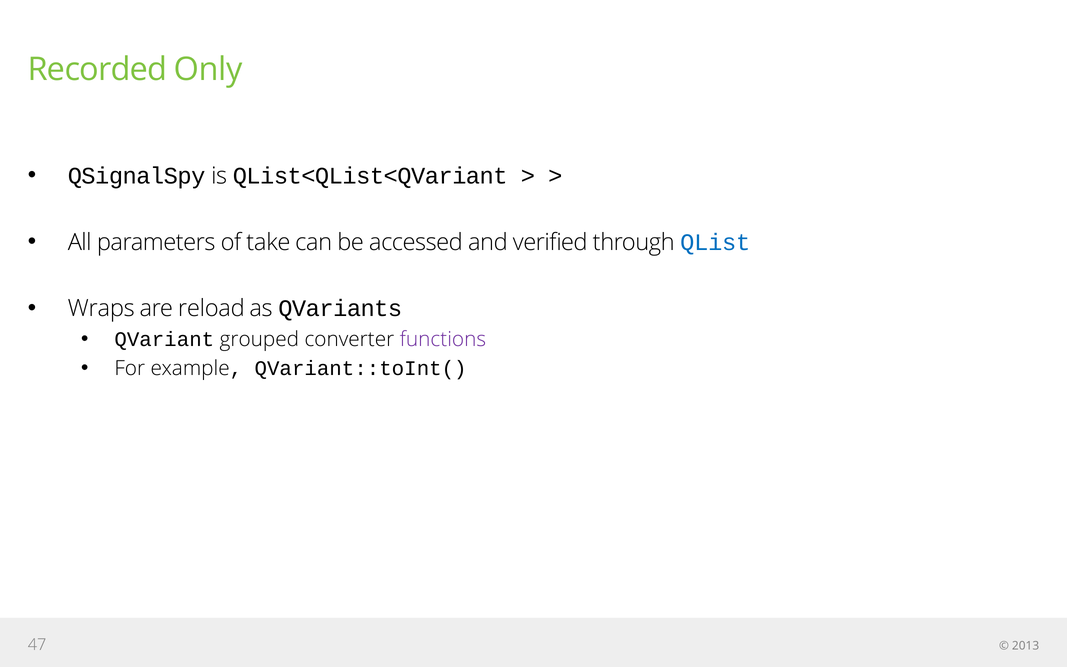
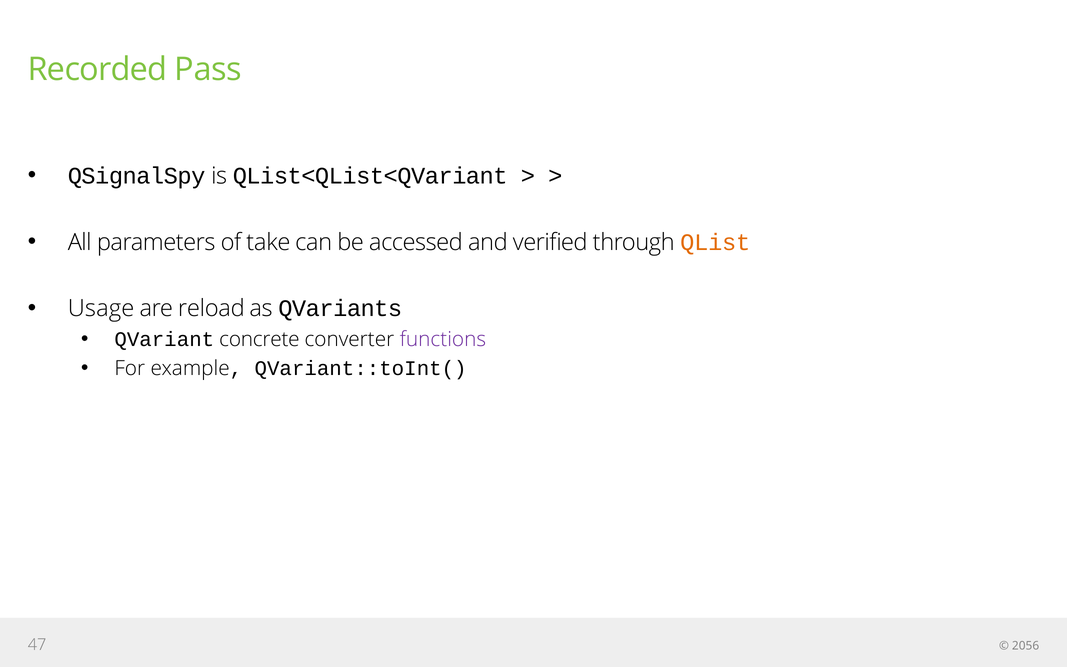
Only: Only -> Pass
QList colour: blue -> orange
Wraps: Wraps -> Usage
grouped: grouped -> concrete
2013: 2013 -> 2056
